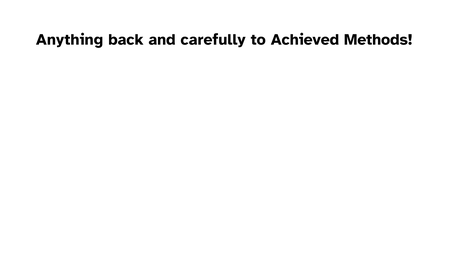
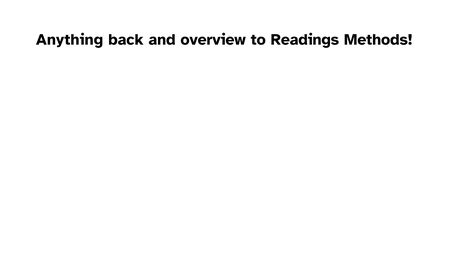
carefully: carefully -> overview
Achieved: Achieved -> Readings
